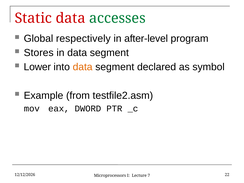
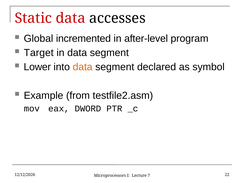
accesses colour: green -> black
respectively: respectively -> incremented
Stores: Stores -> Target
